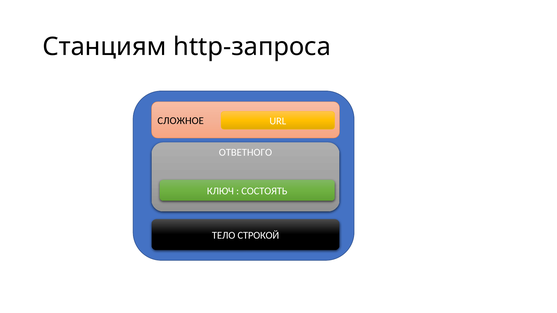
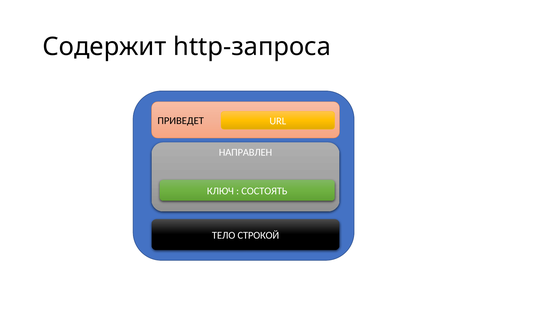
Станциям: Станциям -> Содержит
СЛОЖНОЕ: СЛОЖНОЕ -> ПРИВЕДЕТ
ОТВЕТНОГО: ОТВЕТНОГО -> НАПРАВЛЕН
